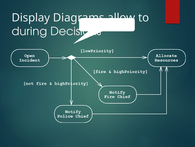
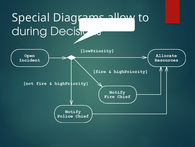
Display: Display -> Special
